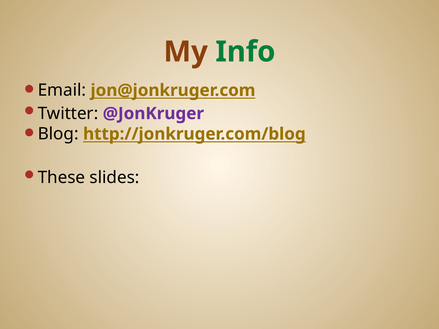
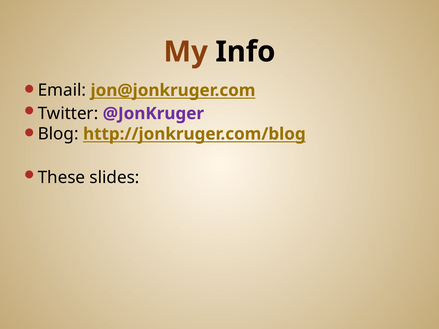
Info colour: green -> black
